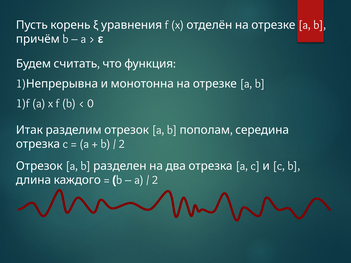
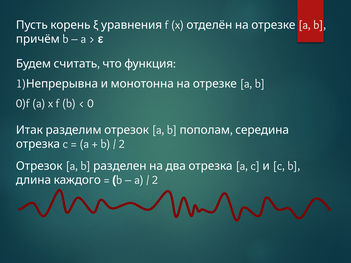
1)f: 1)f -> 0)f
